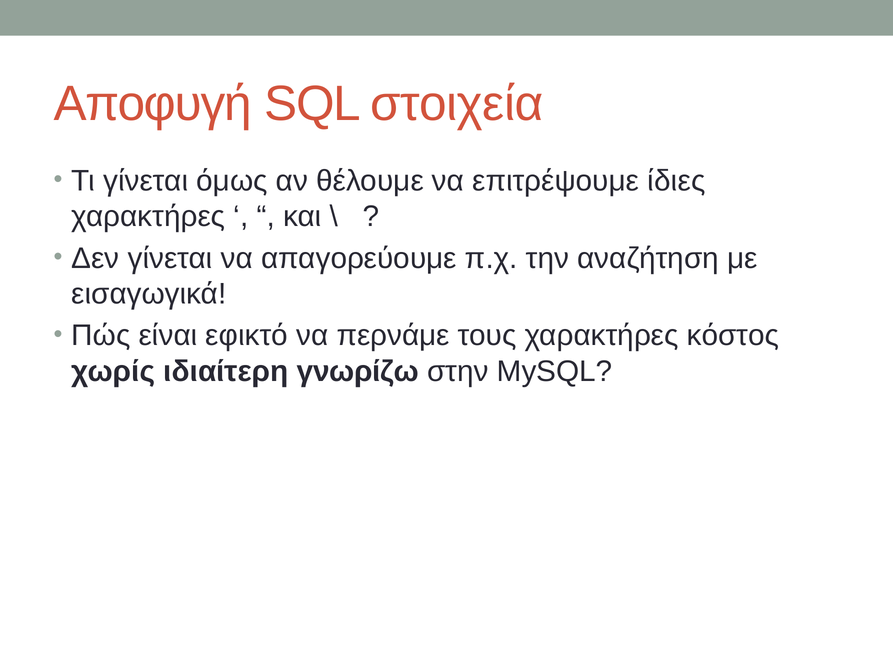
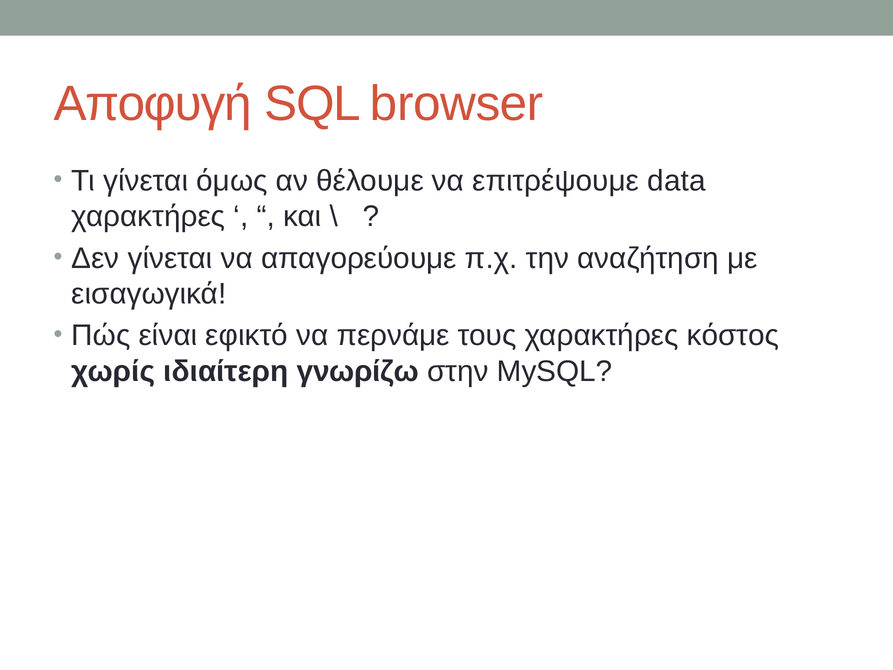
στοιχεία: στοιχεία -> browser
ίδιες: ίδιες -> data
